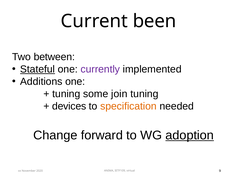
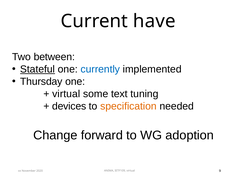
been: been -> have
currently colour: purple -> blue
Additions: Additions -> Thursday
tuning at (66, 94): tuning -> virtual
join: join -> text
adoption underline: present -> none
